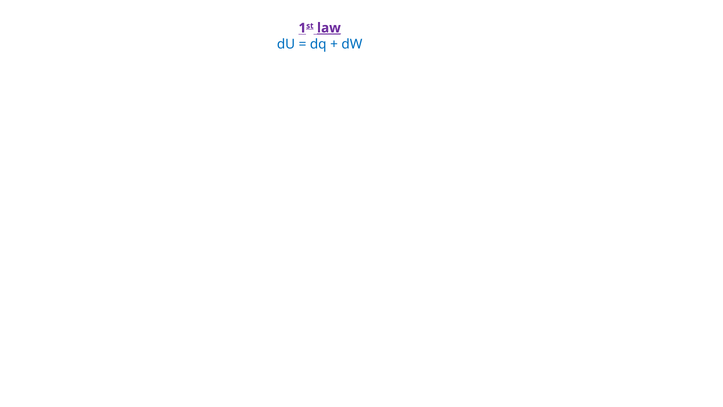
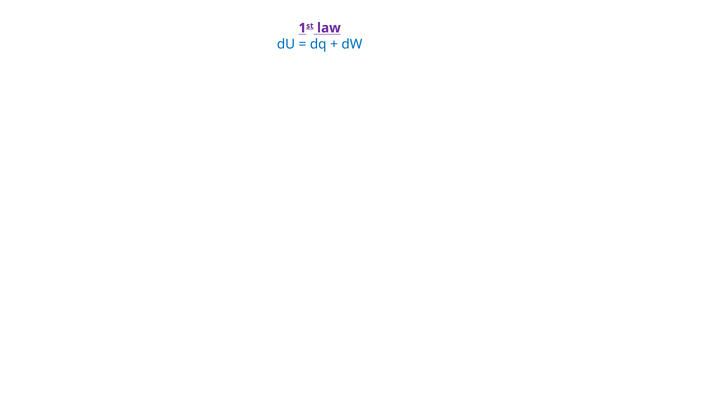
law underline: present -> none
